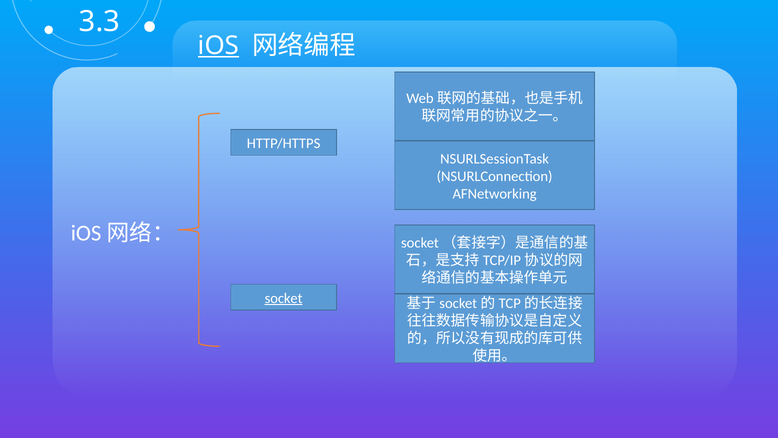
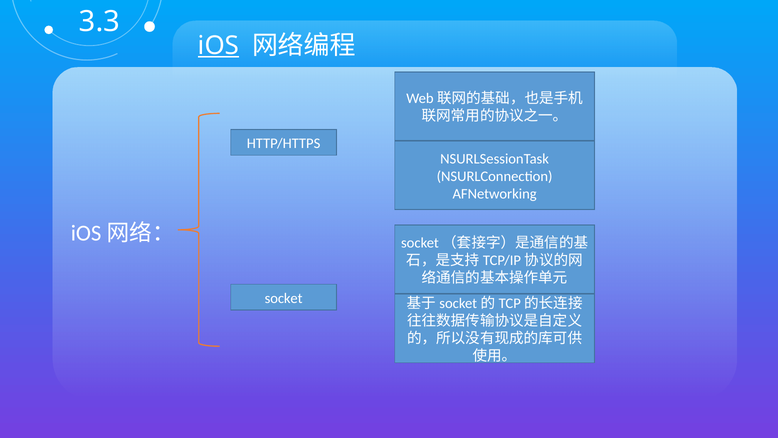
socket underline: present -> none
